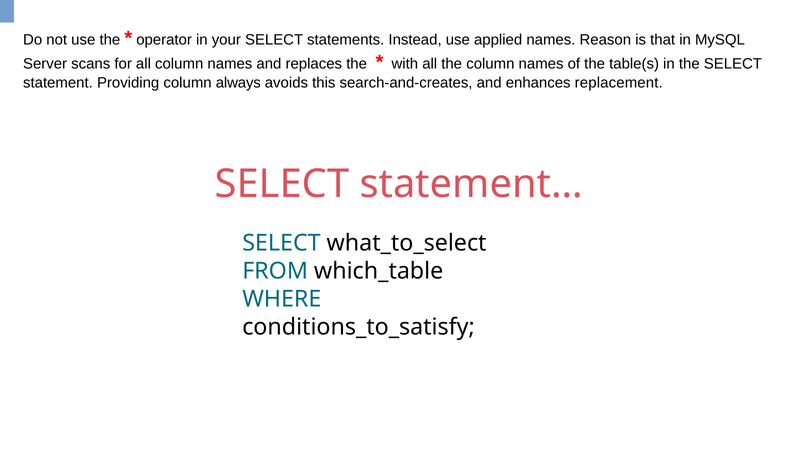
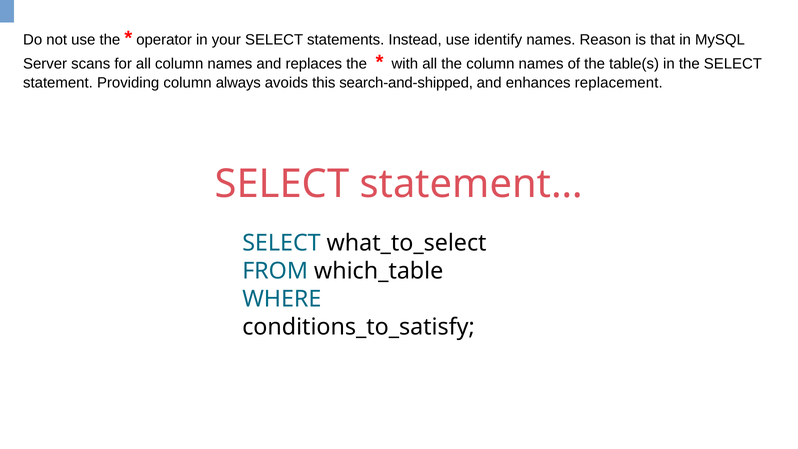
applied: applied -> identify
search-and-creates: search-and-creates -> search-and-shipped
